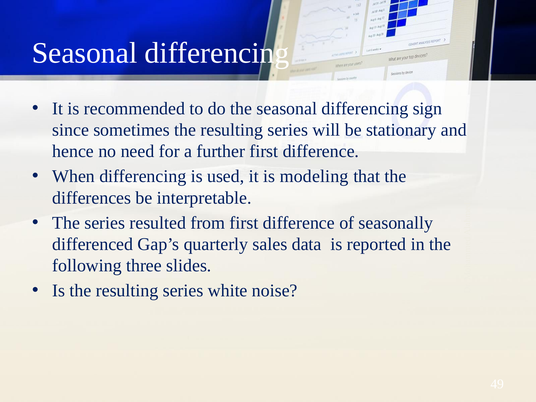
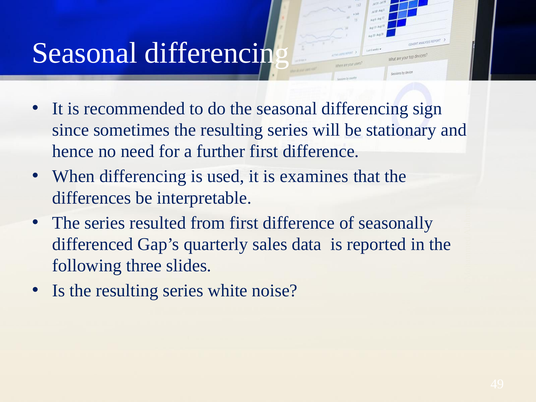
modeling: modeling -> examines
